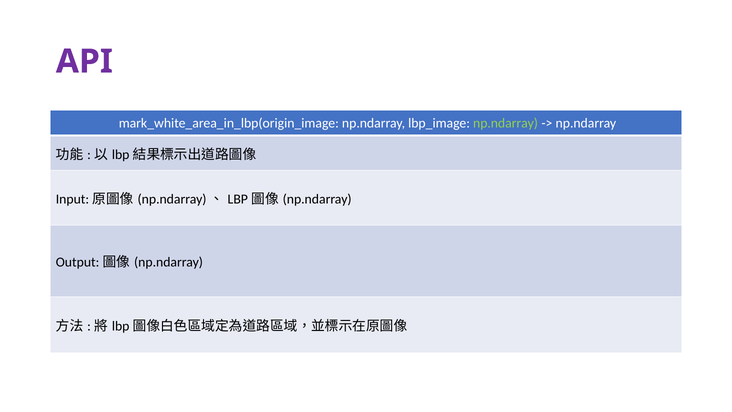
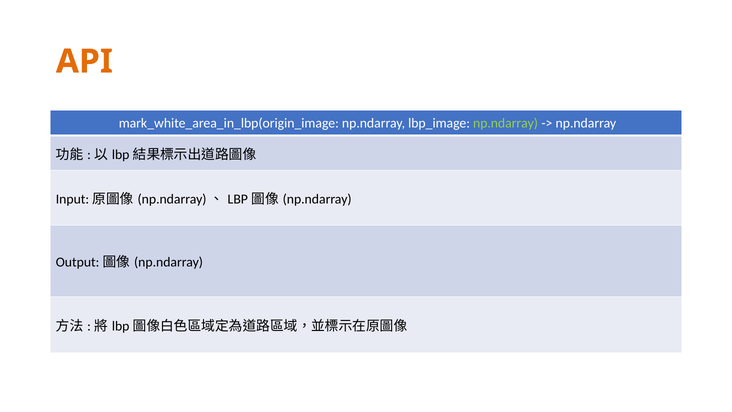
API colour: purple -> orange
